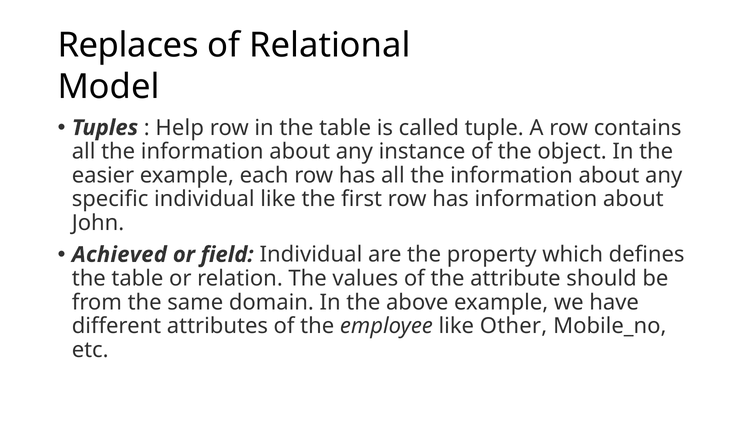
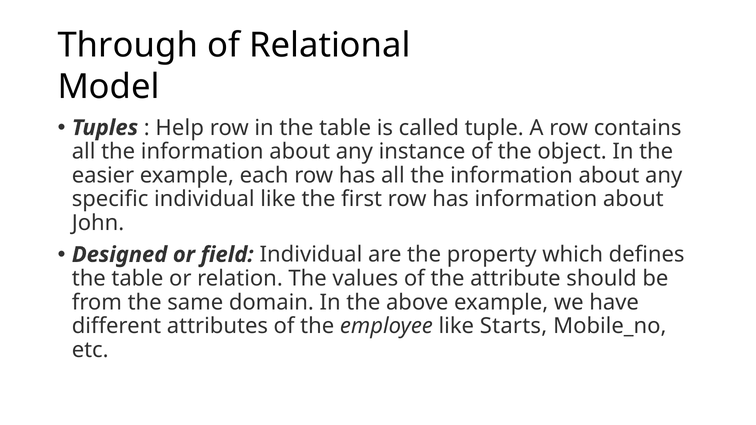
Replaces: Replaces -> Through
Achieved: Achieved -> Designed
Other: Other -> Starts
